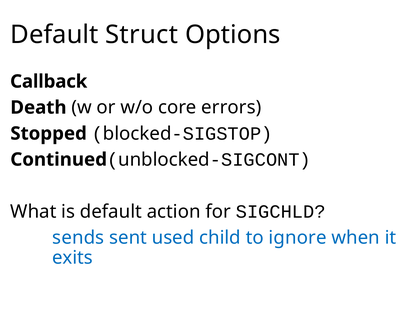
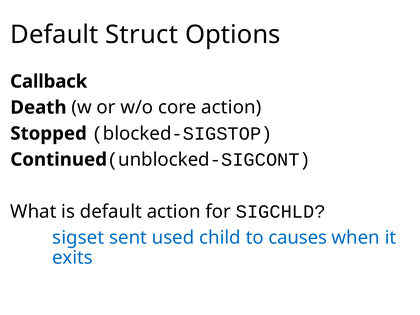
core errors: errors -> action
sends: sends -> sigset
ignore: ignore -> causes
